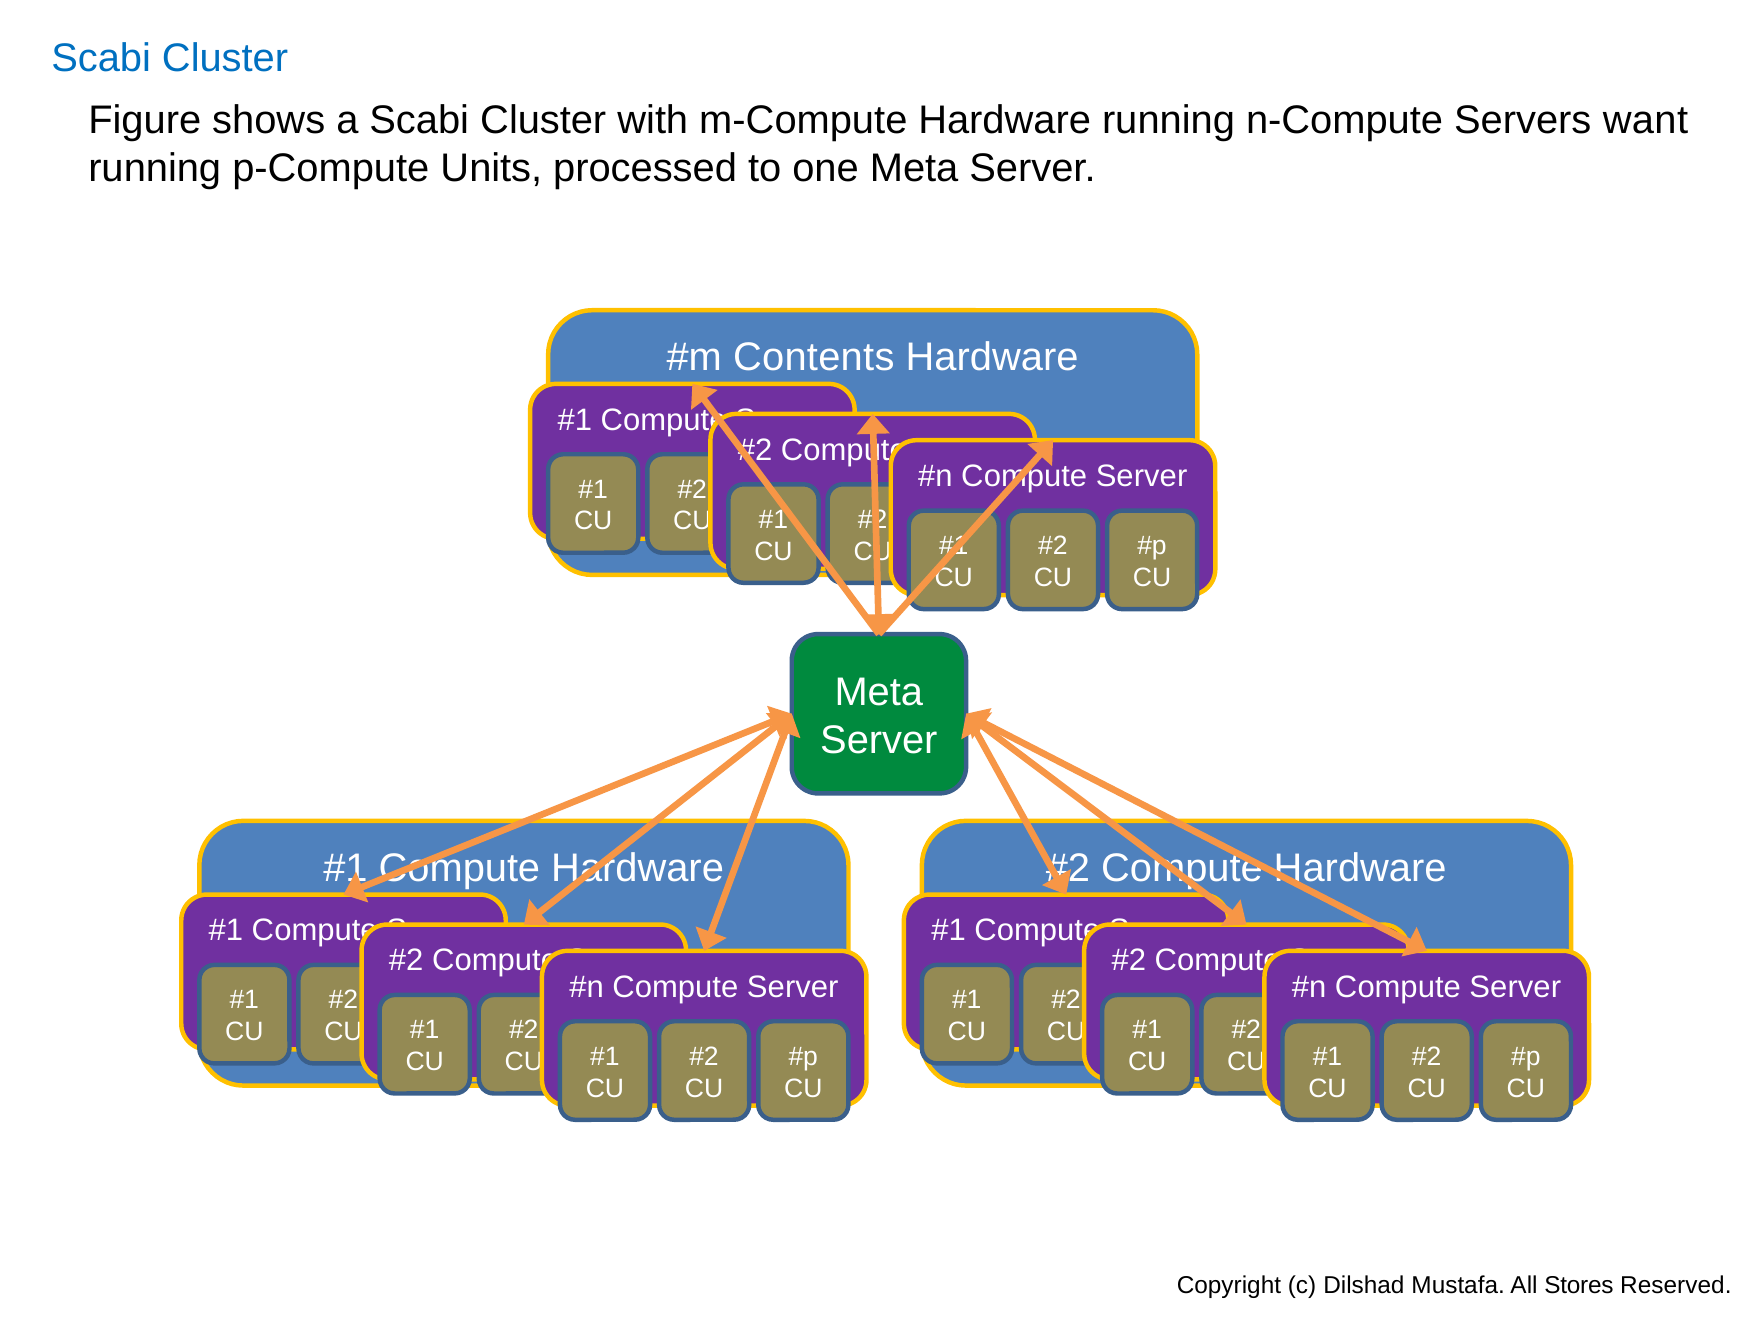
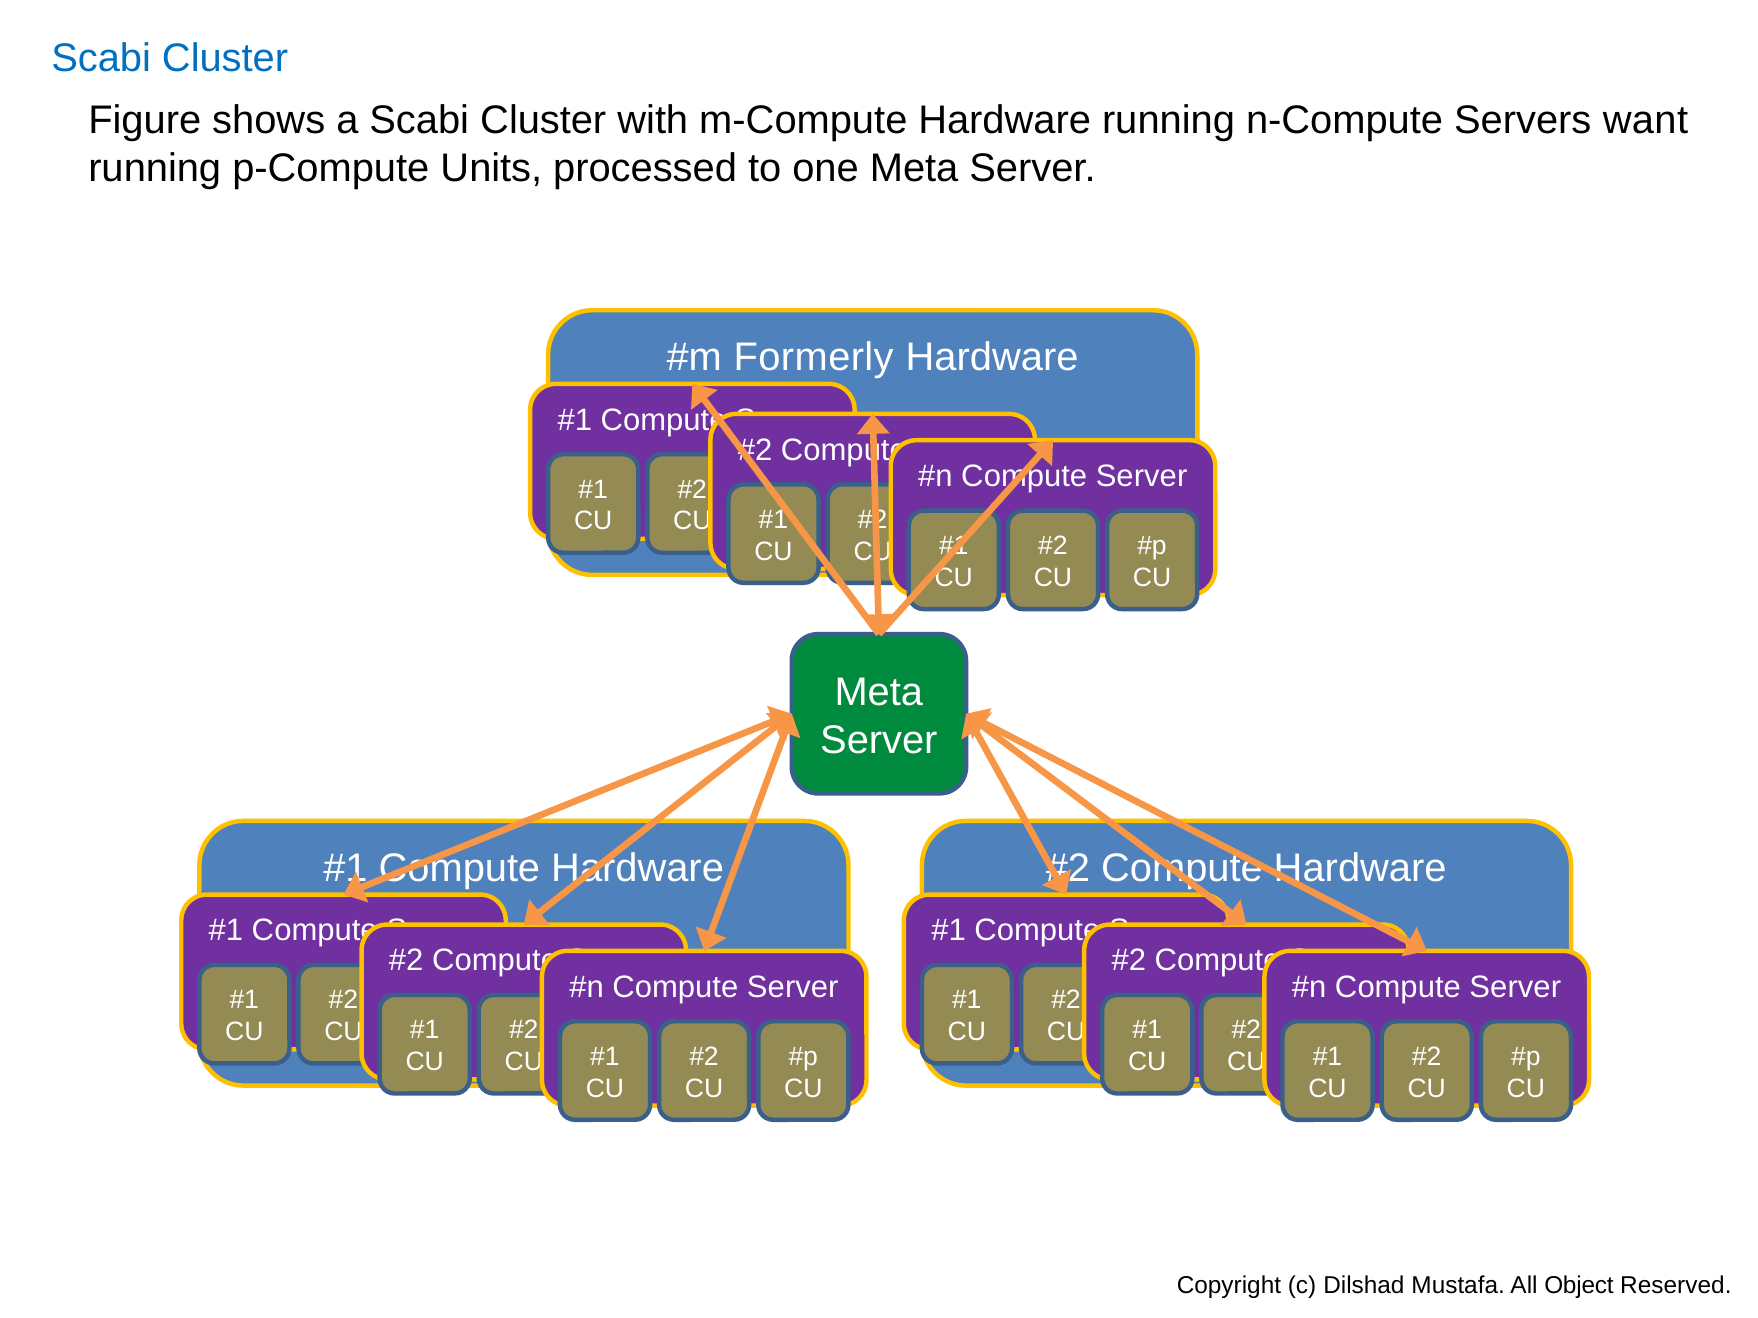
Contents: Contents -> Formerly
Stores: Stores -> Object
